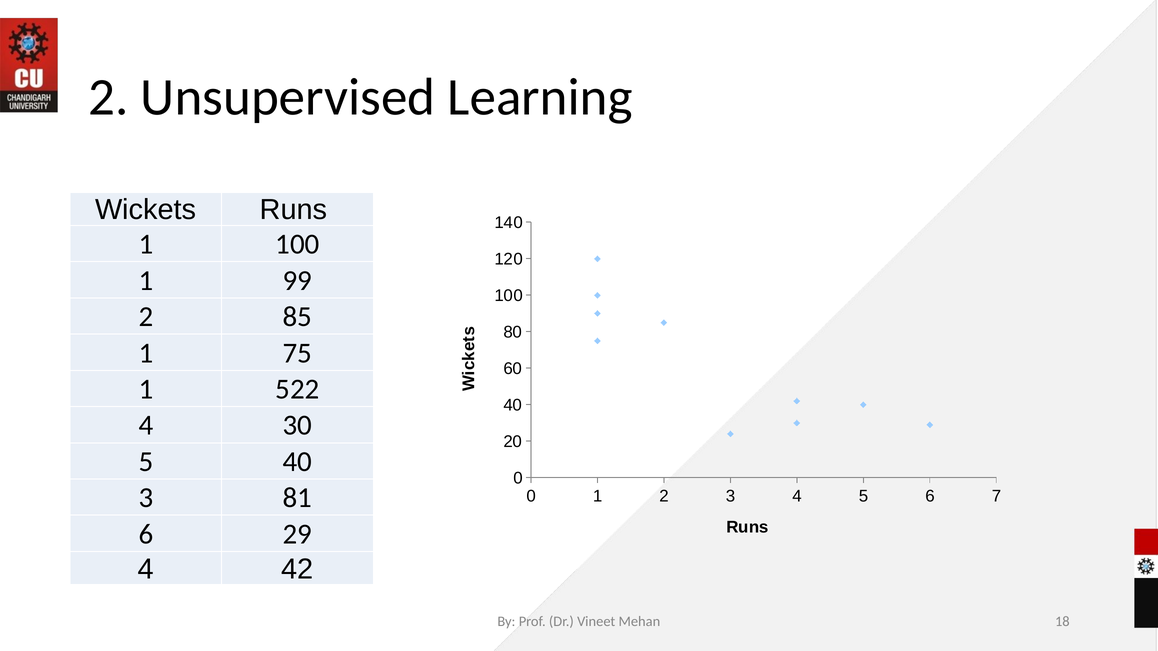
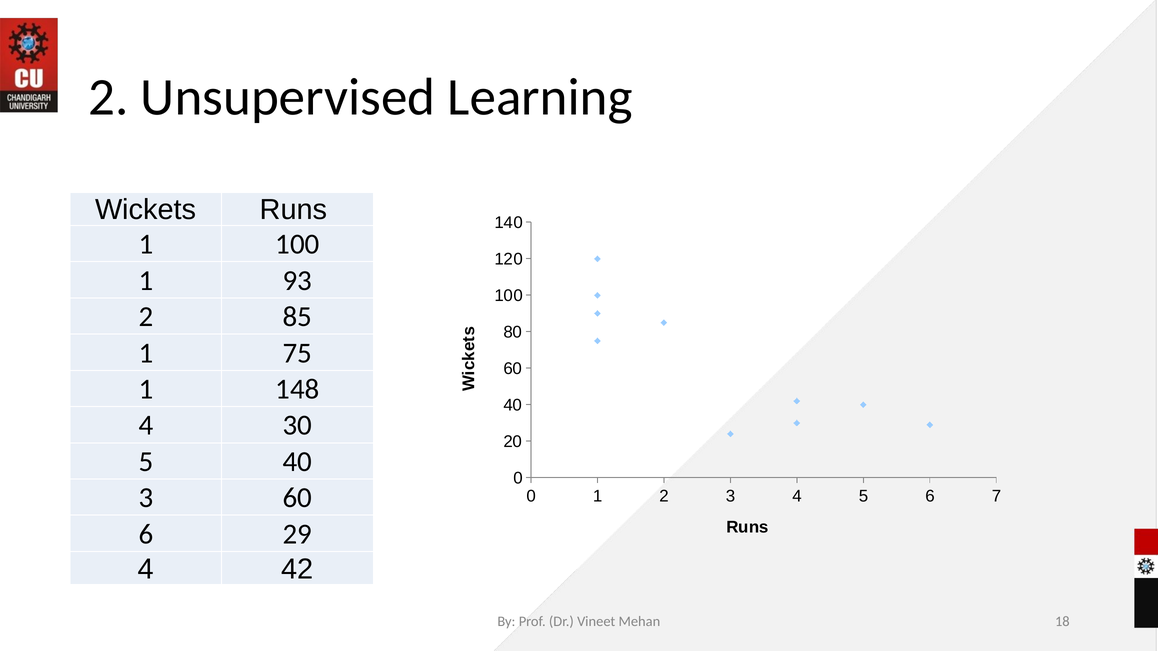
99: 99 -> 93
522: 522 -> 148
3 81: 81 -> 60
